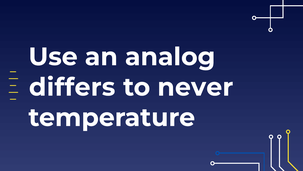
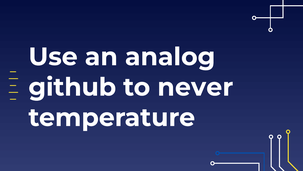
differs: differs -> github
